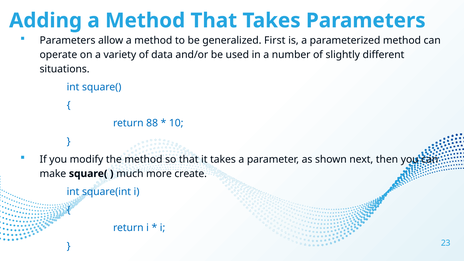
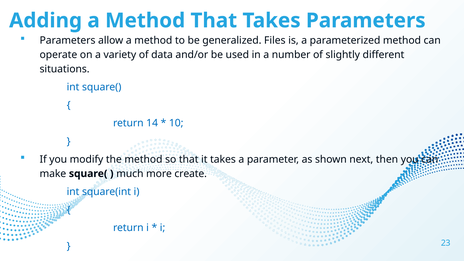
First: First -> Files
88: 88 -> 14
